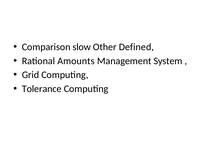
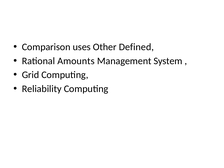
slow: slow -> uses
Tolerance: Tolerance -> Reliability
